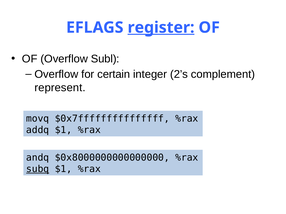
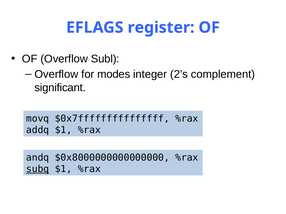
register underline: present -> none
certain: certain -> modes
represent: represent -> significant
